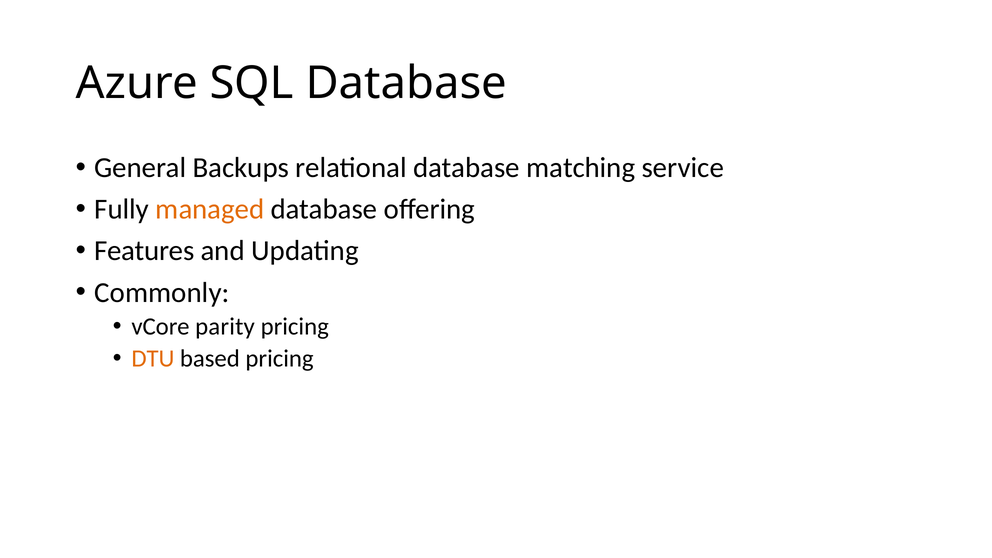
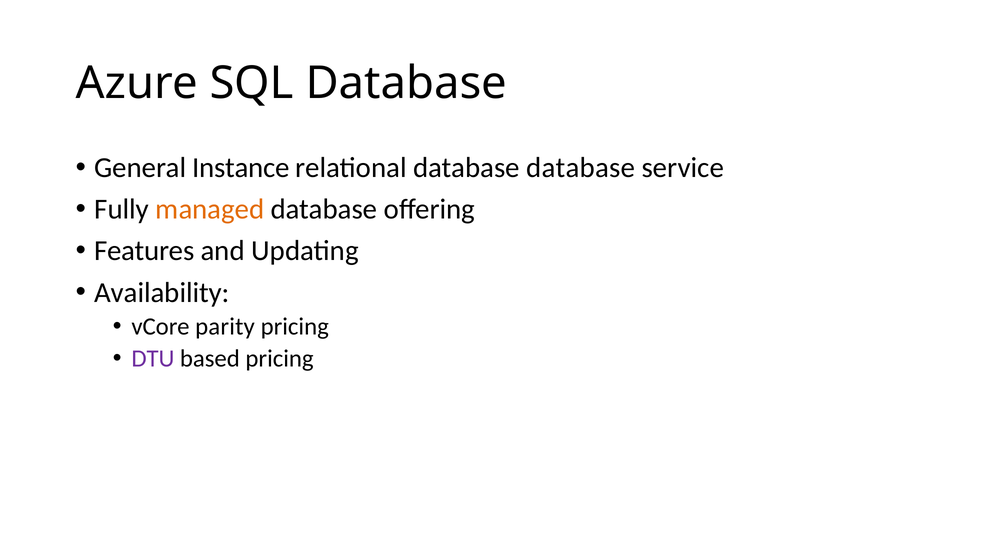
Backups: Backups -> Instance
database matching: matching -> database
Commonly: Commonly -> Availability
DTU colour: orange -> purple
